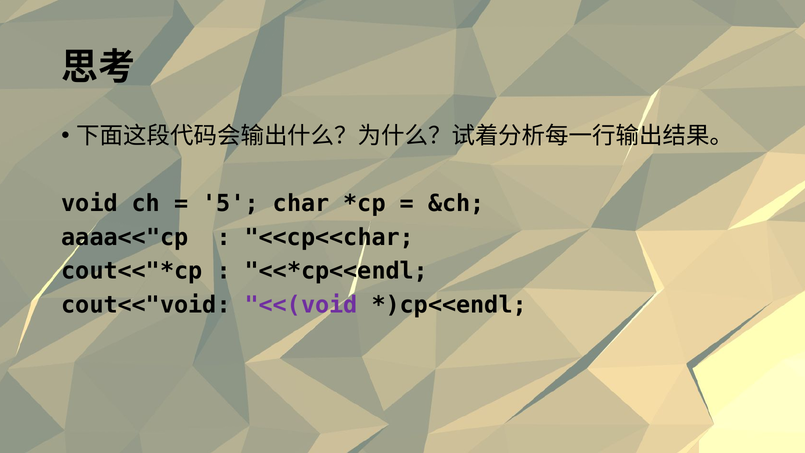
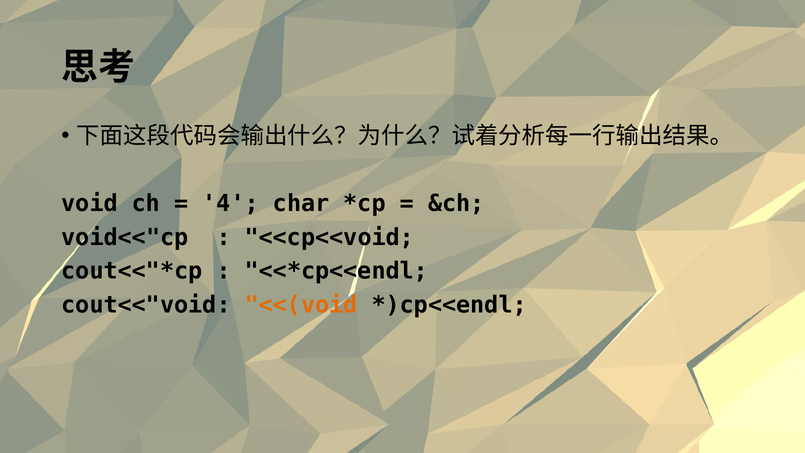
5: 5 -> 4
aaaa<<"cp: aaaa<<"cp -> void<<"cp
<<cp<<char: <<cp<<char -> <<cp<<void
<<(void colour: purple -> orange
